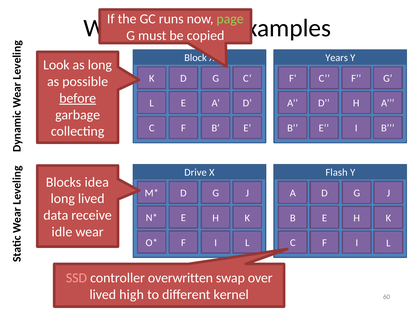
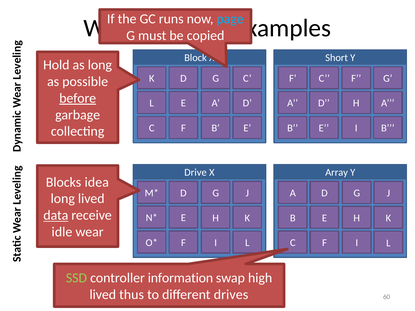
page colour: light green -> light blue
Years: Years -> Short
Look: Look -> Hold
Flash: Flash -> Array
data underline: none -> present
SSD colour: pink -> light green
overwritten: overwritten -> information
over: over -> high
high: high -> thus
kernel: kernel -> drives
